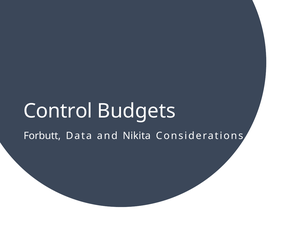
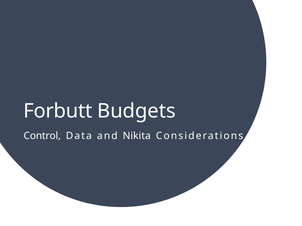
Control: Control -> Forbutt
Forbutt: Forbutt -> Control
